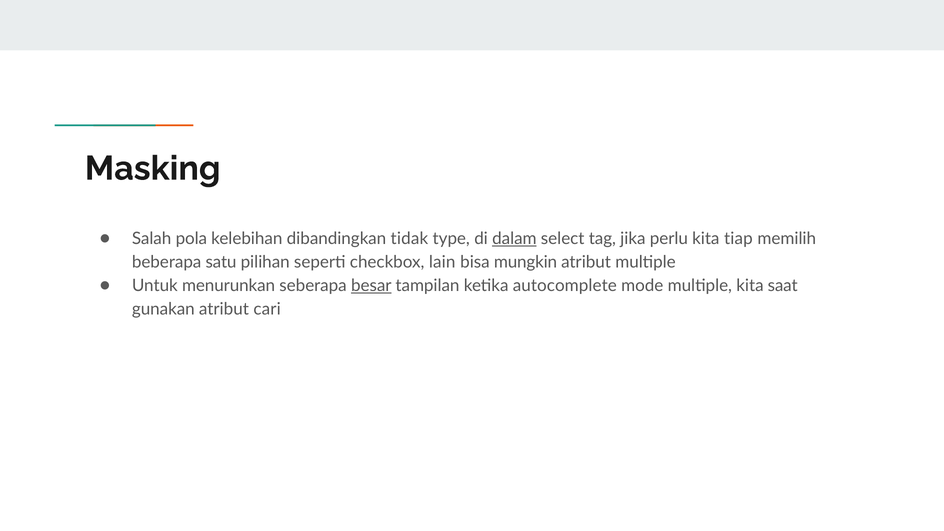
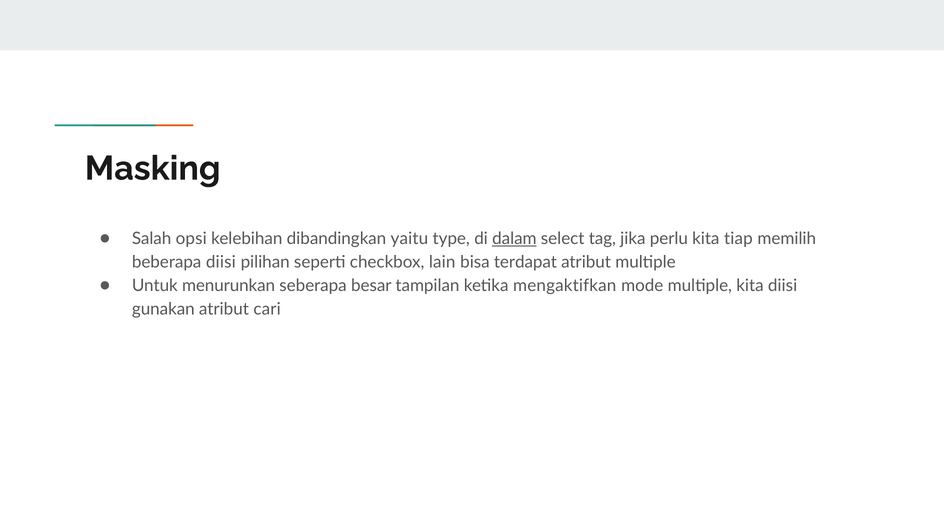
pola: pola -> opsi
tidak: tidak -> yaitu
beberapa satu: satu -> diisi
mungkin: mungkin -> terdapat
besar underline: present -> none
autocomplete: autocomplete -> mengaktifkan
kita saat: saat -> diisi
